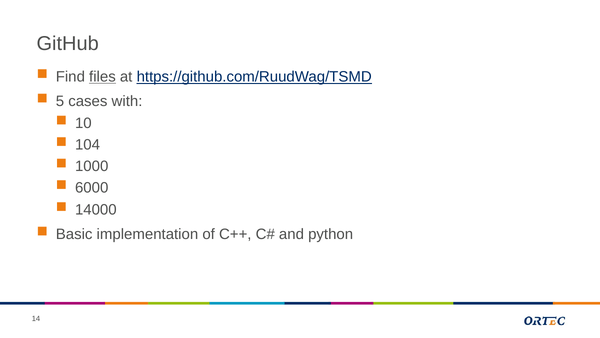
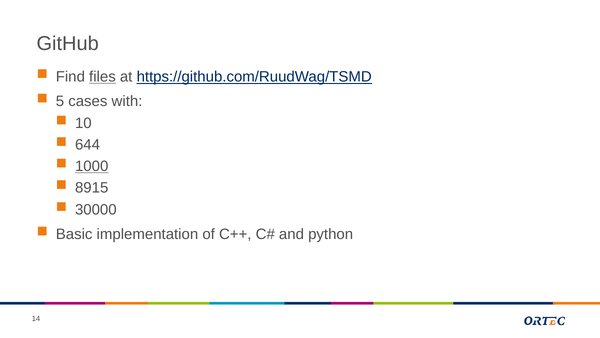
104: 104 -> 644
1000 underline: none -> present
6000: 6000 -> 8915
14000: 14000 -> 30000
